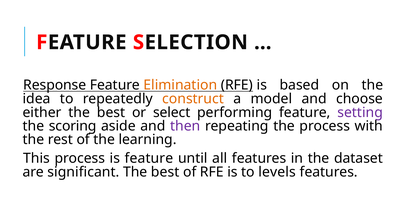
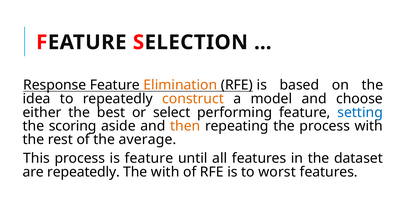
setting colour: purple -> blue
then colour: purple -> orange
learning: learning -> average
are significant: significant -> repeatedly
best at (165, 172): best -> with
levels: levels -> worst
